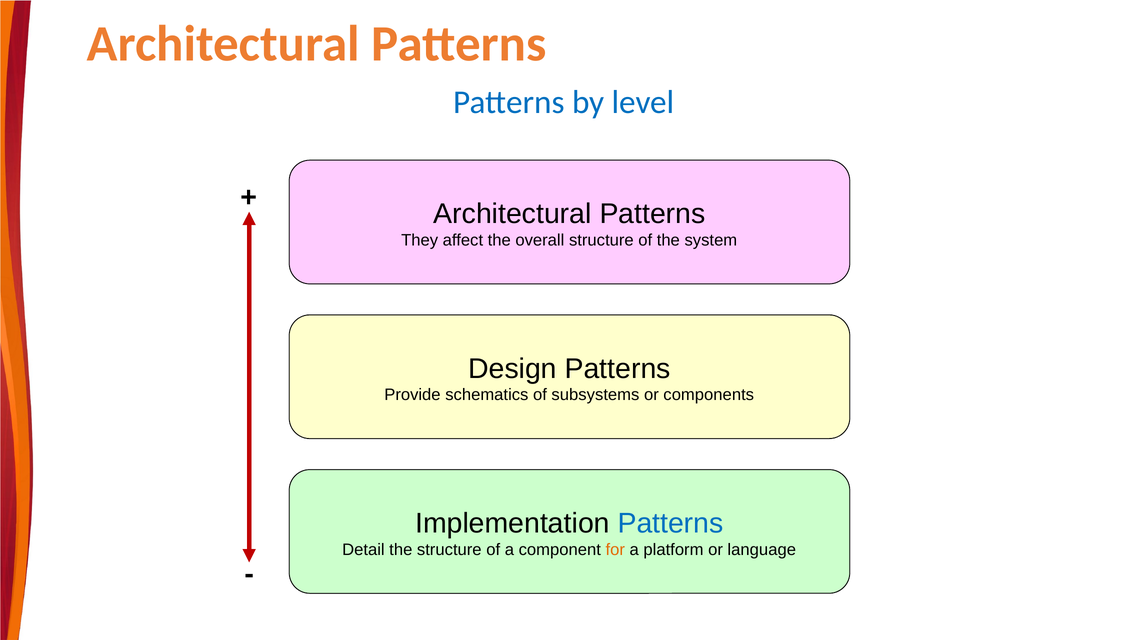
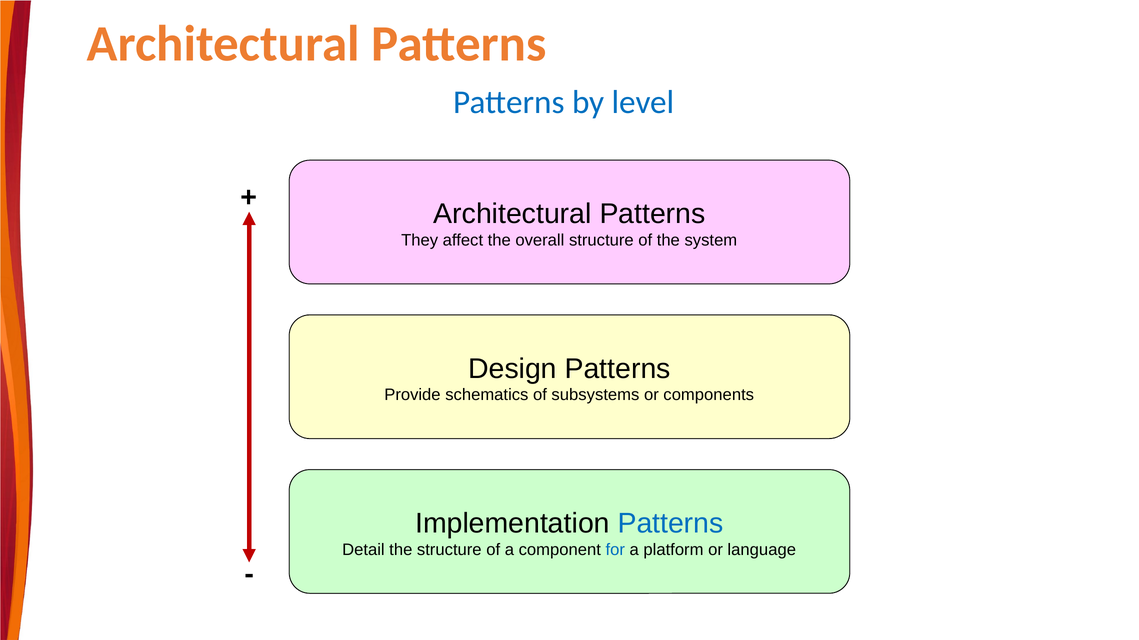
for colour: orange -> blue
